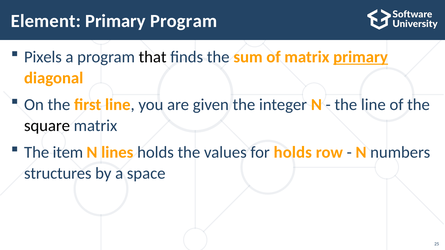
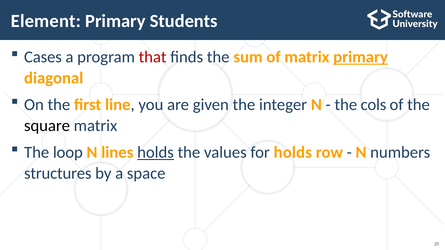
Primary Program: Program -> Students
Pixels: Pixels -> Cases
that colour: black -> red
the line: line -> cols
item: item -> loop
holds at (156, 152) underline: none -> present
